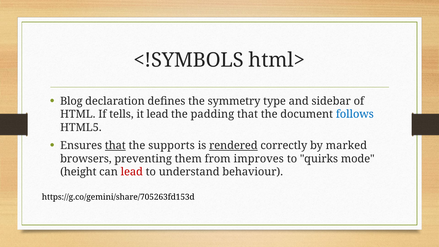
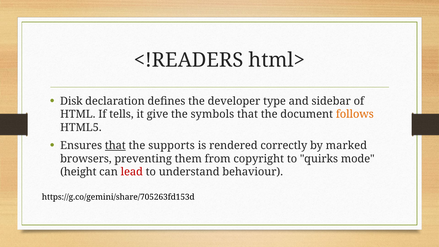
<!SYMBOLS: <!SYMBOLS -> <!READERS
Blog: Blog -> Disk
symmetry: symmetry -> developer
it lead: lead -> give
padding: padding -> symbols
follows colour: blue -> orange
rendered underline: present -> none
improves: improves -> copyright
